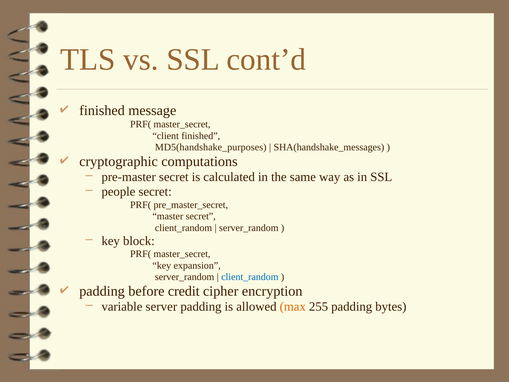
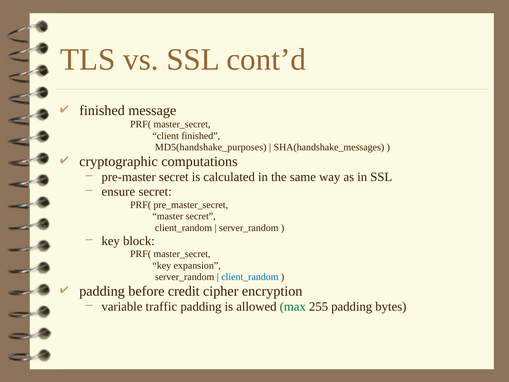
people: people -> ensure
server: server -> traffic
max colour: orange -> green
